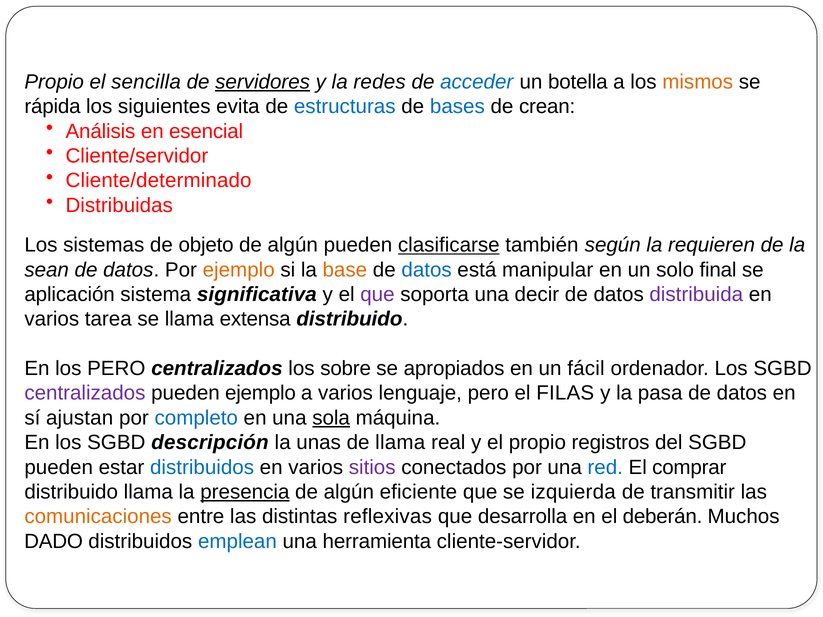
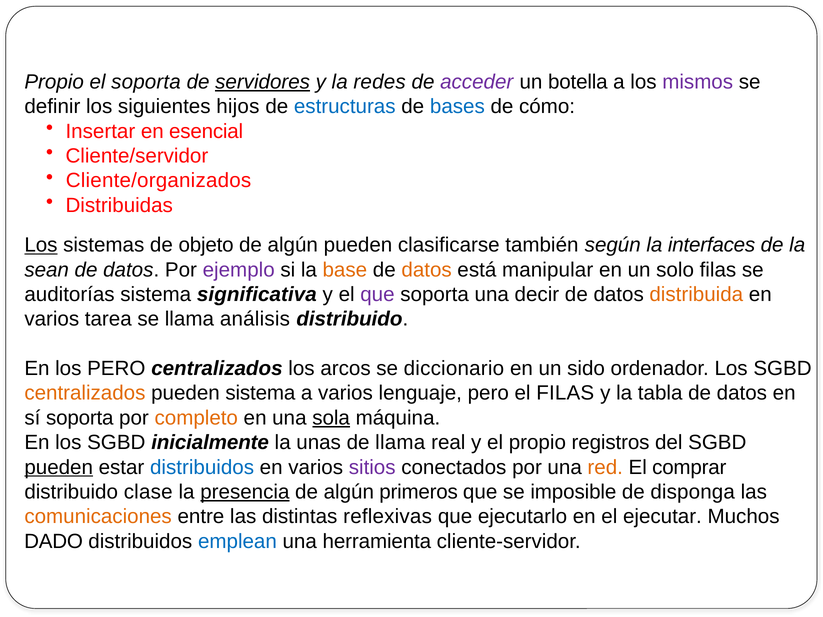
el sencilla: sencilla -> soporta
acceder colour: blue -> purple
mismos colour: orange -> purple
rápida: rápida -> definir
evita: evita -> hijos
crean: crean -> cómo
Análisis: Análisis -> Insertar
Cliente/determinado: Cliente/determinado -> Cliente/organizados
Los at (41, 245) underline: none -> present
clasificarse underline: present -> none
requieren: requieren -> interfaces
ejemplo at (239, 270) colour: orange -> purple
datos at (427, 270) colour: blue -> orange
solo final: final -> filas
aplicación: aplicación -> auditorías
distribuida colour: purple -> orange
extensa: extensa -> análisis
sobre: sobre -> arcos
apropiados: apropiados -> diccionario
fácil: fácil -> sido
centralizados at (85, 393) colour: purple -> orange
pueden ejemplo: ejemplo -> sistema
pasa: pasa -> tabla
sí ajustan: ajustan -> soporta
completo colour: blue -> orange
descripción: descripción -> inicialmente
pueden at (59, 467) underline: none -> present
red colour: blue -> orange
distribuido llama: llama -> clase
eficiente: eficiente -> primeros
izquierda: izquierda -> imposible
transmitir: transmitir -> disponga
desarrolla: desarrolla -> ejecutarlo
deberán: deberán -> ejecutar
